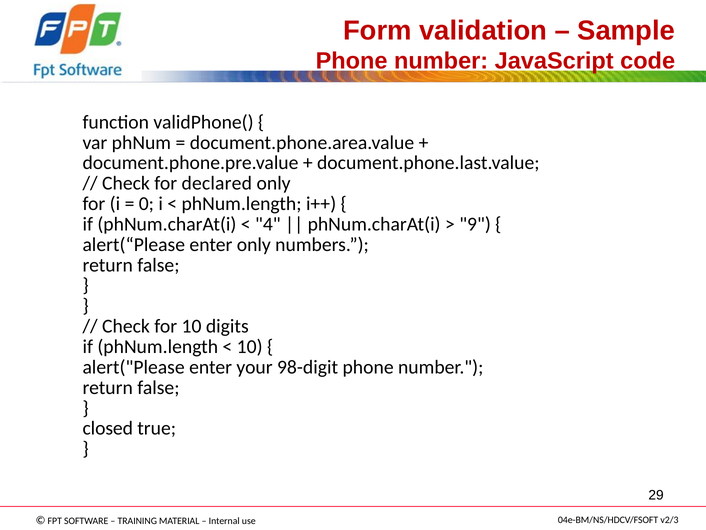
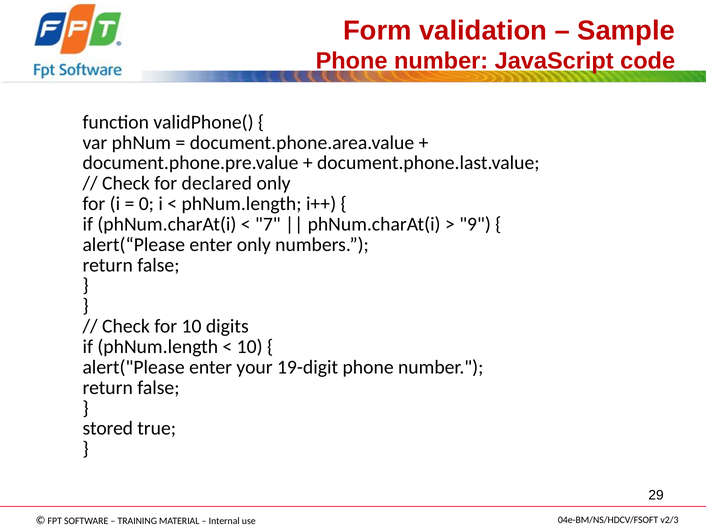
4: 4 -> 7
98-digit: 98-digit -> 19-digit
closed: closed -> stored
